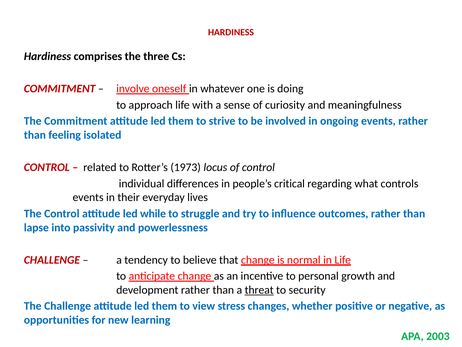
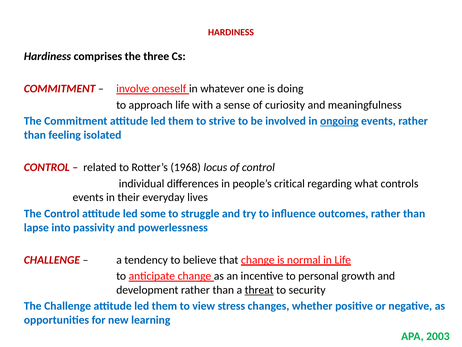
ongoing underline: none -> present
1973: 1973 -> 1968
while: while -> some
